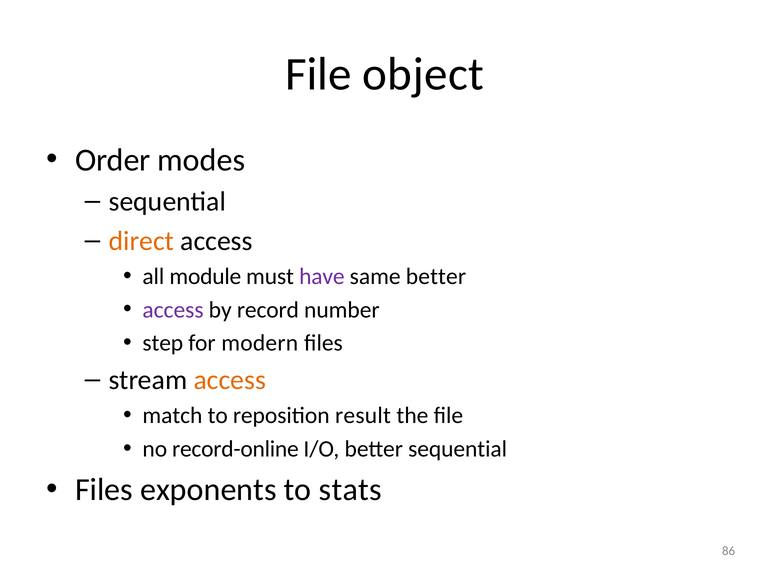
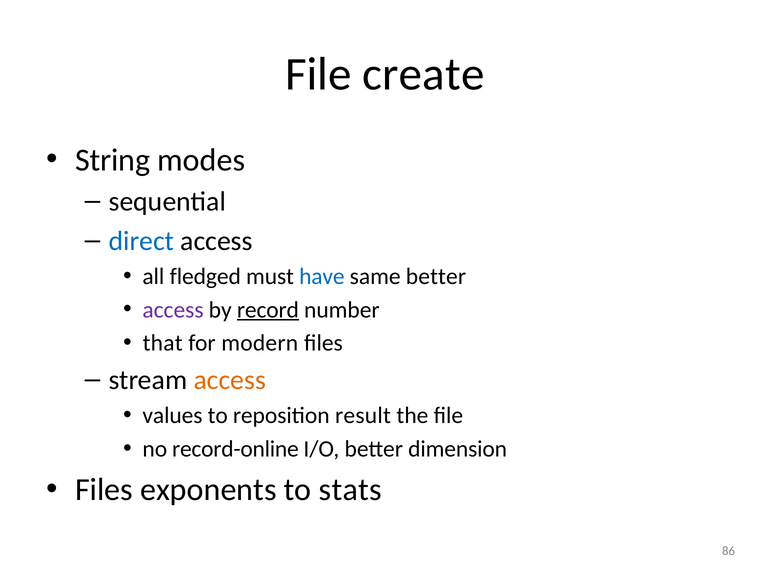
object: object -> create
Order: Order -> String
direct colour: orange -> blue
module: module -> fledged
have colour: purple -> blue
record underline: none -> present
step: step -> that
match: match -> values
better sequential: sequential -> dimension
